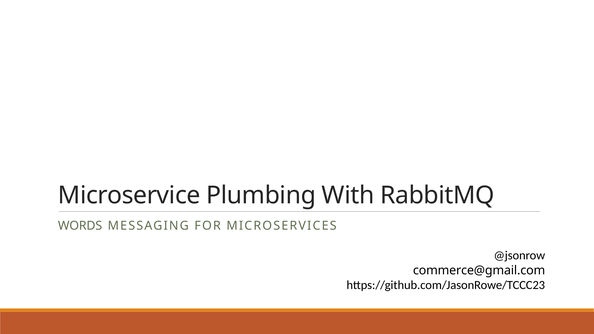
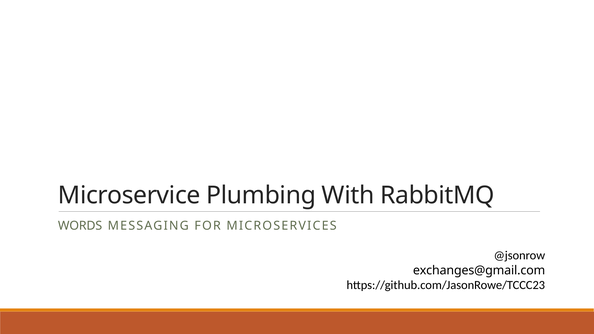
commerce@gmail.com: commerce@gmail.com -> exchanges@gmail.com
